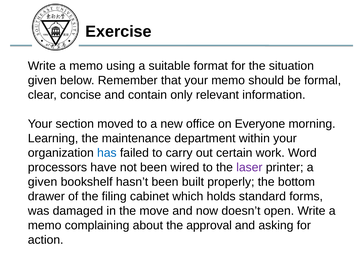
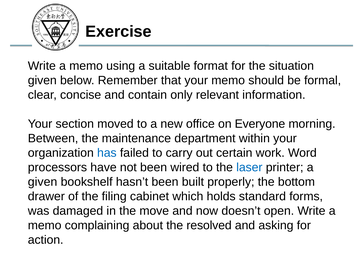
Learning: Learning -> Between
laser colour: purple -> blue
approval: approval -> resolved
